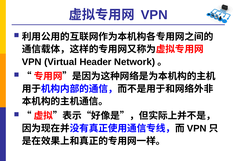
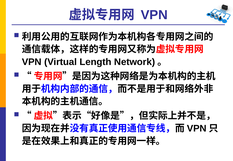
Header: Header -> Length
